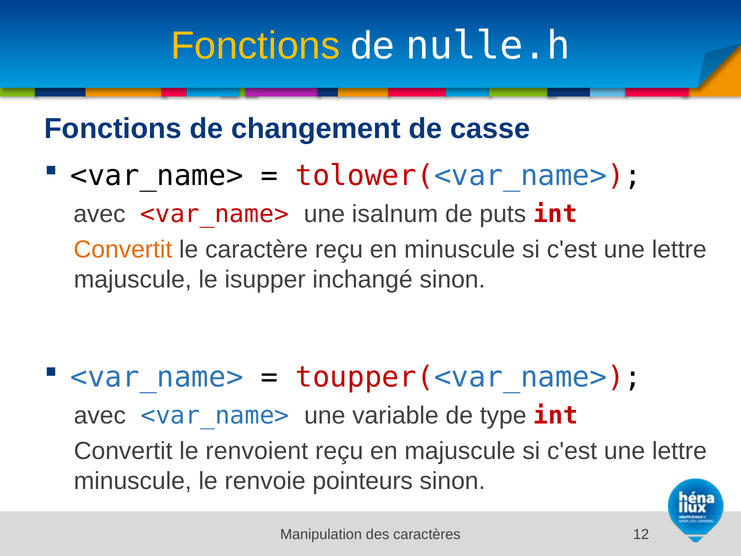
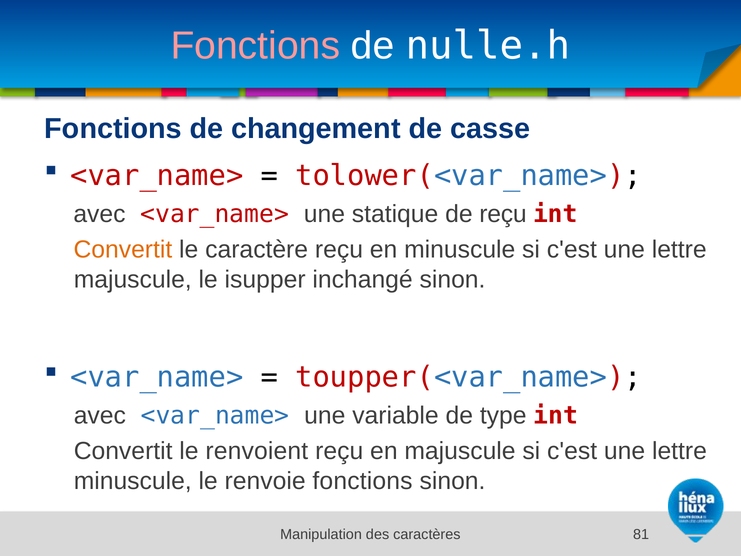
Fonctions at (255, 46) colour: yellow -> pink
<var_name> at (157, 176) colour: black -> red
isalnum: isalnum -> statique
de puts: puts -> reçu
renvoie pointeurs: pointeurs -> fonctions
12: 12 -> 81
